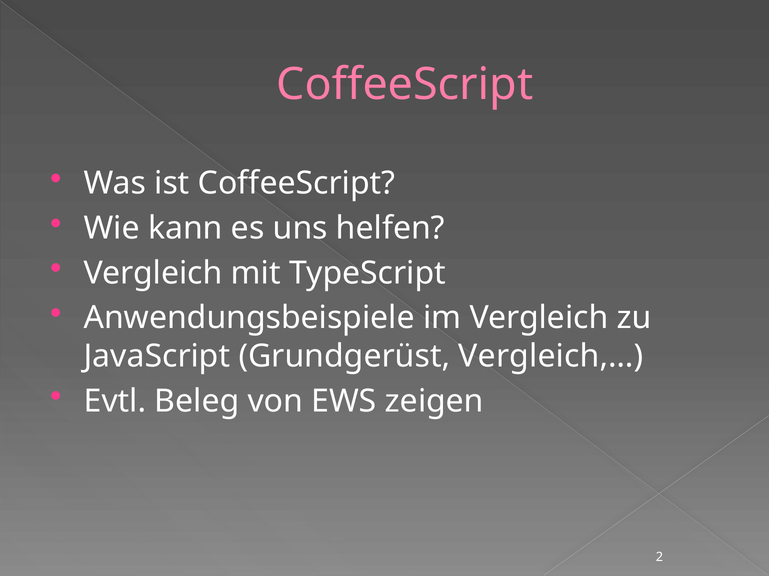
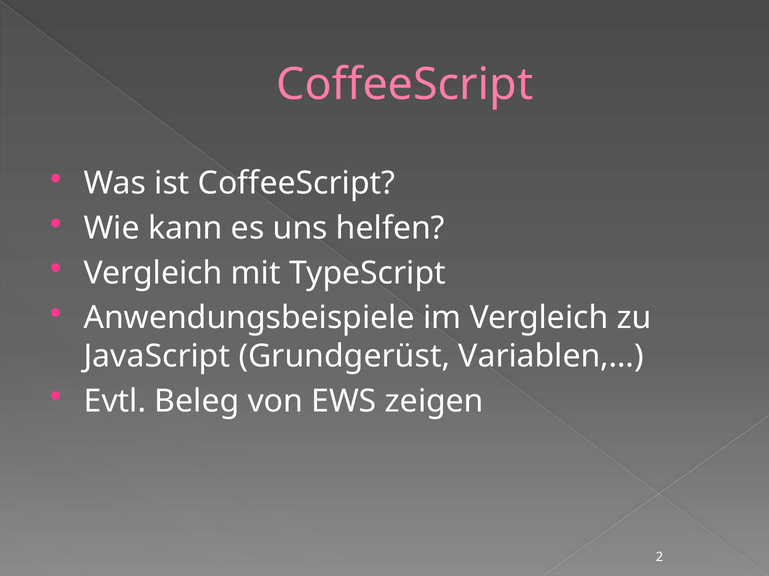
Vergleich,…: Vergleich,… -> Variablen,…
